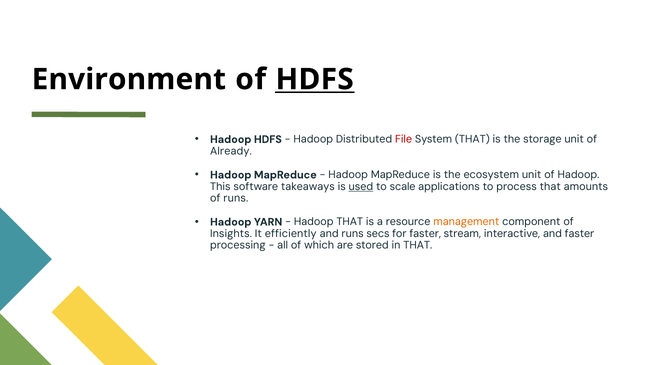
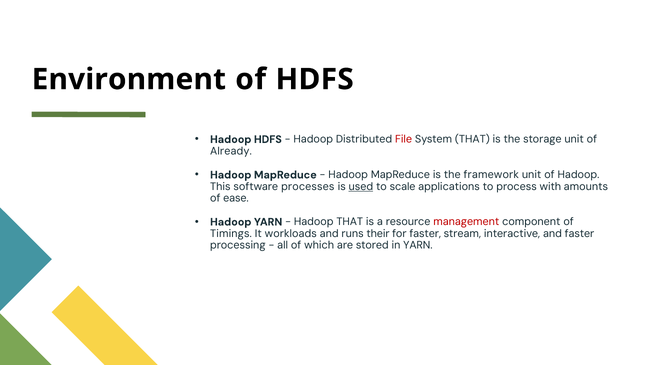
HDFS at (315, 79) underline: present -> none
ecosystem: ecosystem -> framework
takeaways: takeaways -> processes
process that: that -> with
of runs: runs -> ease
management colour: orange -> red
Insights: Insights -> Timings
efficiently: efficiently -> workloads
secs: secs -> their
in THAT: THAT -> YARN
